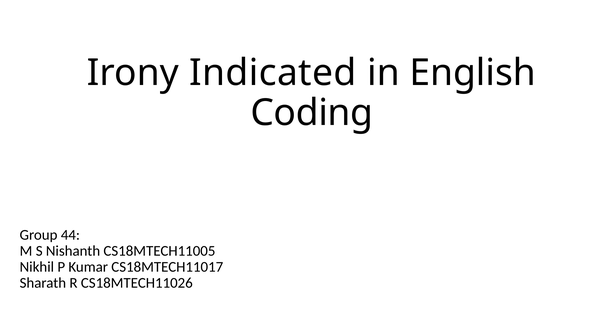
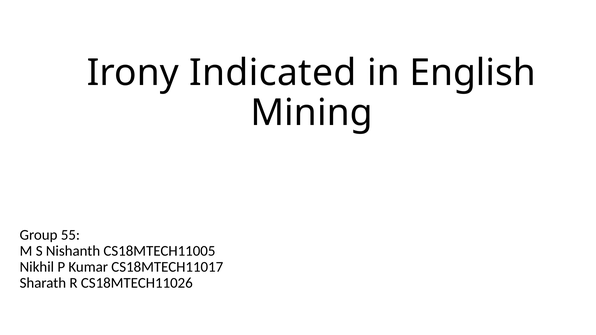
Coding: Coding -> Mining
44: 44 -> 55
